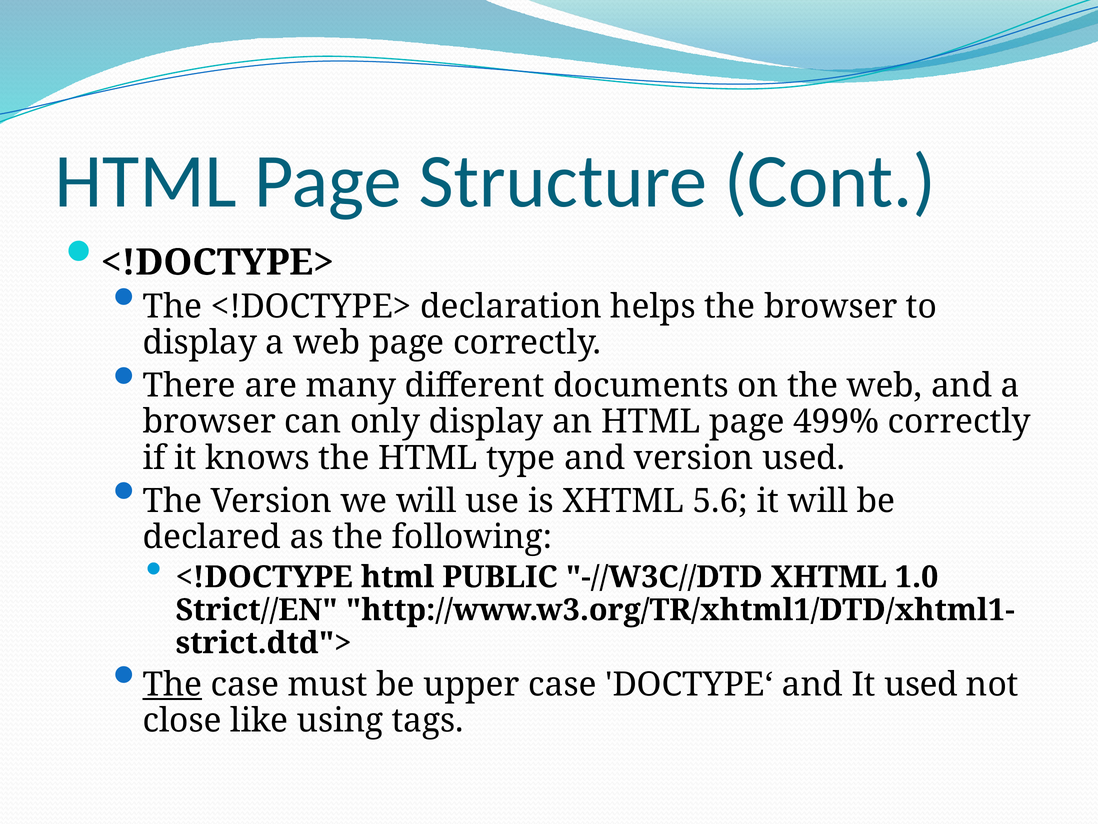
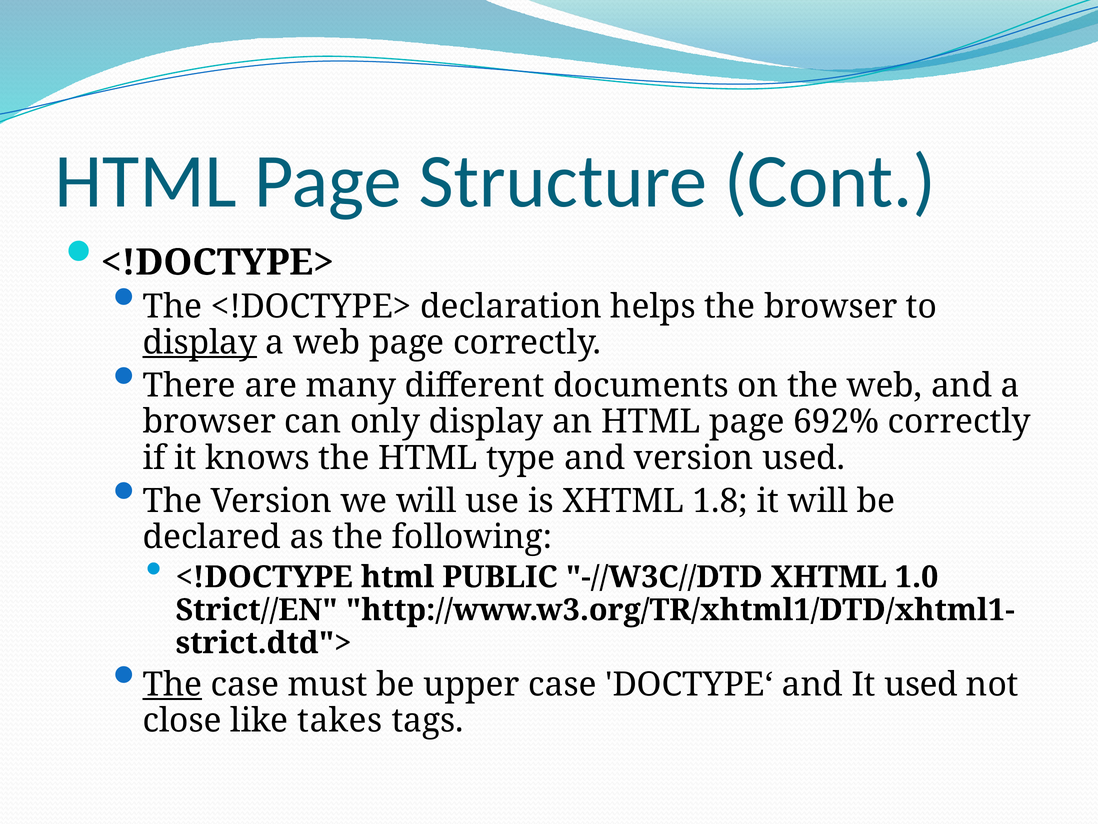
display at (200, 343) underline: none -> present
499%: 499% -> 692%
5.6: 5.6 -> 1.8
using: using -> takes
